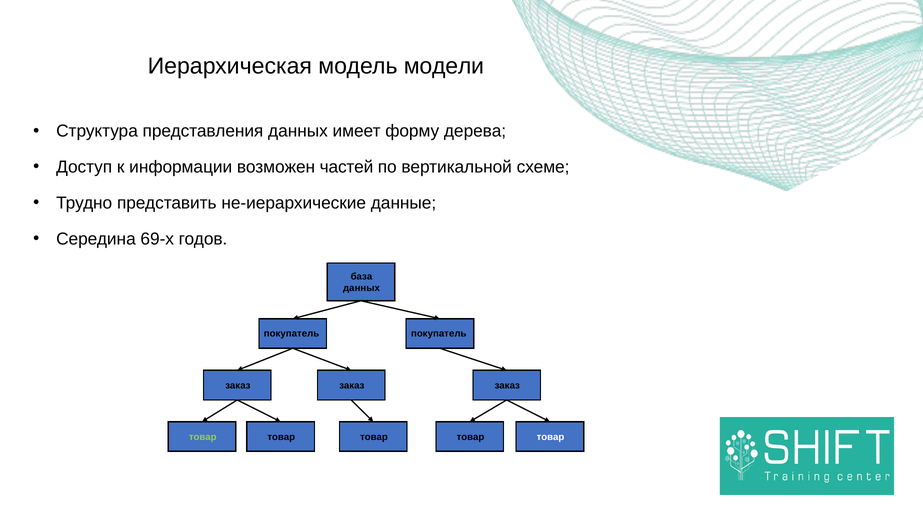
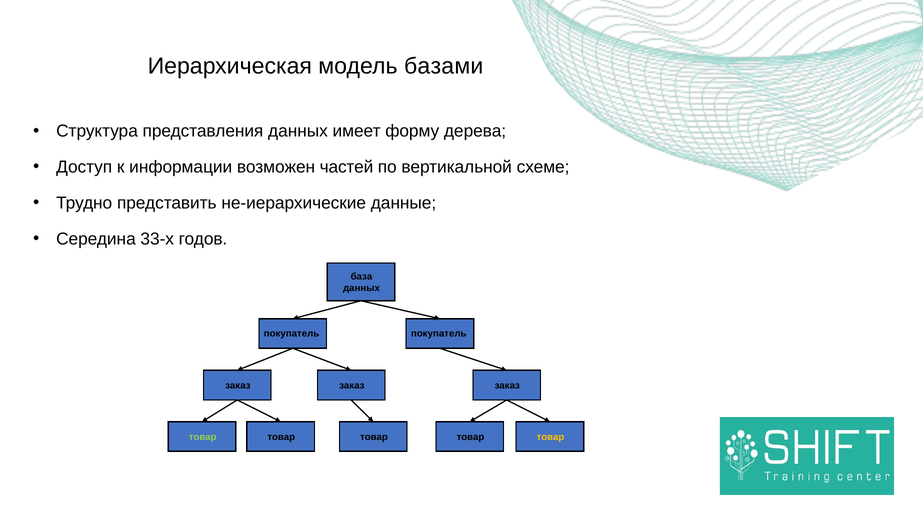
модели: модели -> базами
69-х: 69-х -> 33-х
товар at (550, 437) colour: white -> yellow
